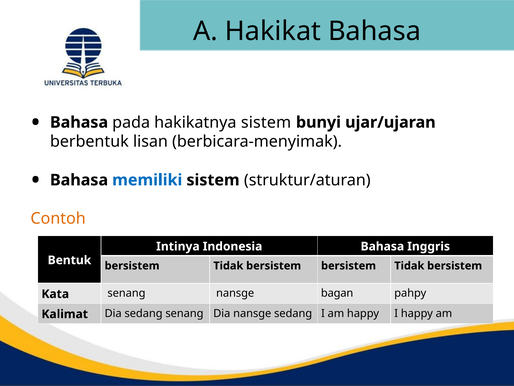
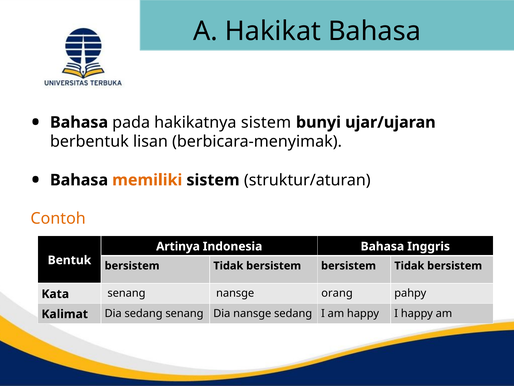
memiliki colour: blue -> orange
Intinya: Intinya -> Artinya
bagan: bagan -> orang
